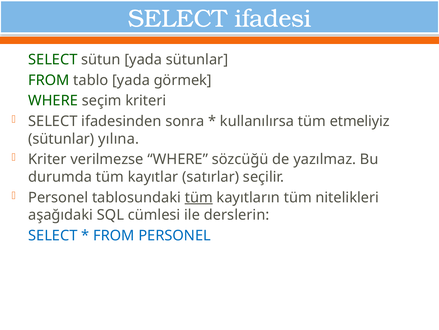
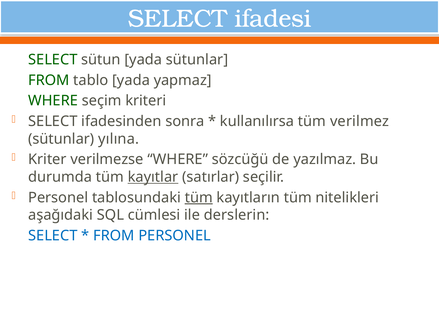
görmek: görmek -> yapmaz
etmeliyiz: etmeliyiz -> verilmez
kayıtlar underline: none -> present
